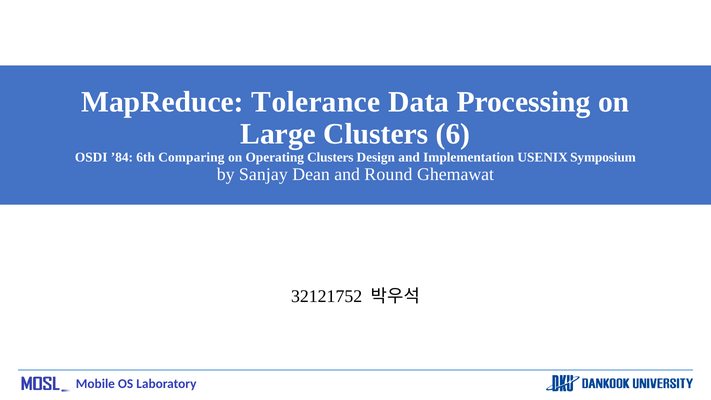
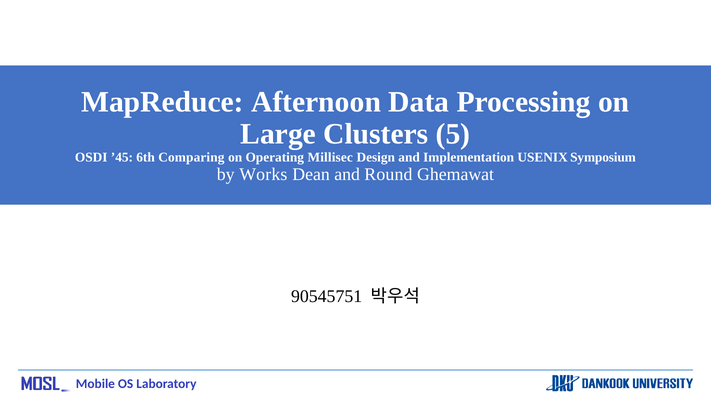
Tolerance: Tolerance -> Afternoon
6: 6 -> 5
’84: ’84 -> ’45
Operating Clusters: Clusters -> Millisec
Sanjay: Sanjay -> Works
32121752: 32121752 -> 90545751
